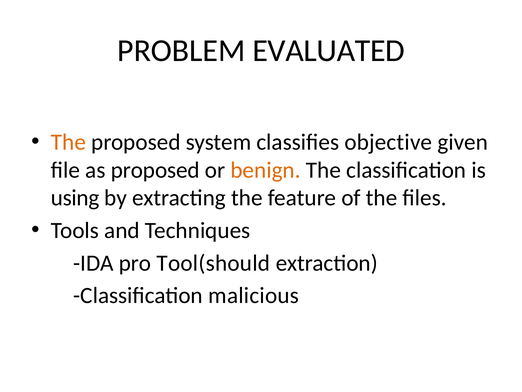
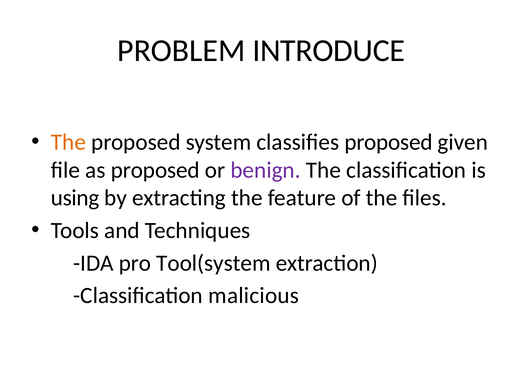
EVALUATED: EVALUATED -> INTRODUCE
classifies objective: objective -> proposed
benign colour: orange -> purple
Tool(should: Tool(should -> Tool(system
